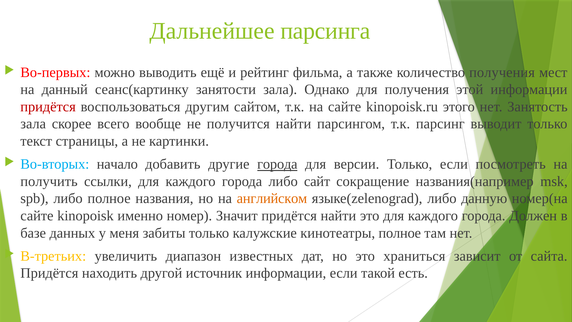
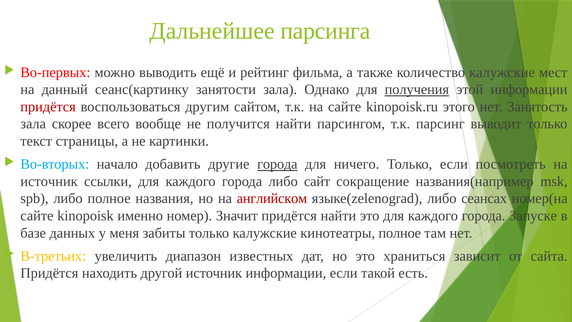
количество получения: получения -> калужские
получения at (417, 90) underline: none -> present
версии: версии -> ничего
получить at (49, 181): получить -> источник
английском colour: orange -> red
данную: данную -> сеансах
Должен: Должен -> Запуске
